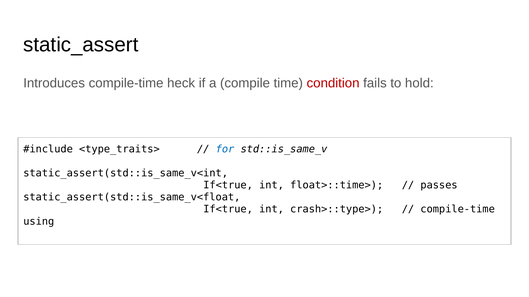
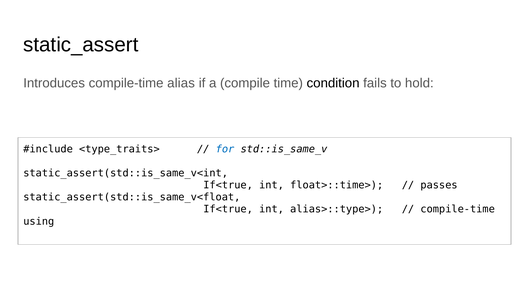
heck: heck -> alias
condition colour: red -> black
crash>::type>: crash>::type> -> alias>::type>
